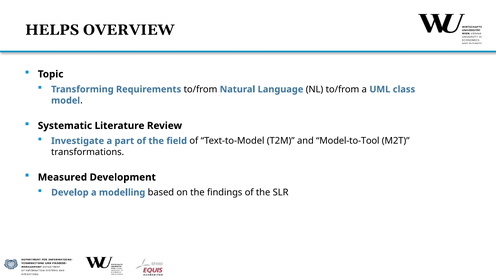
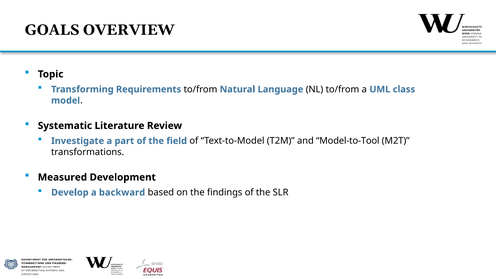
HELPS: HELPS -> GOALS
modelling: modelling -> backward
